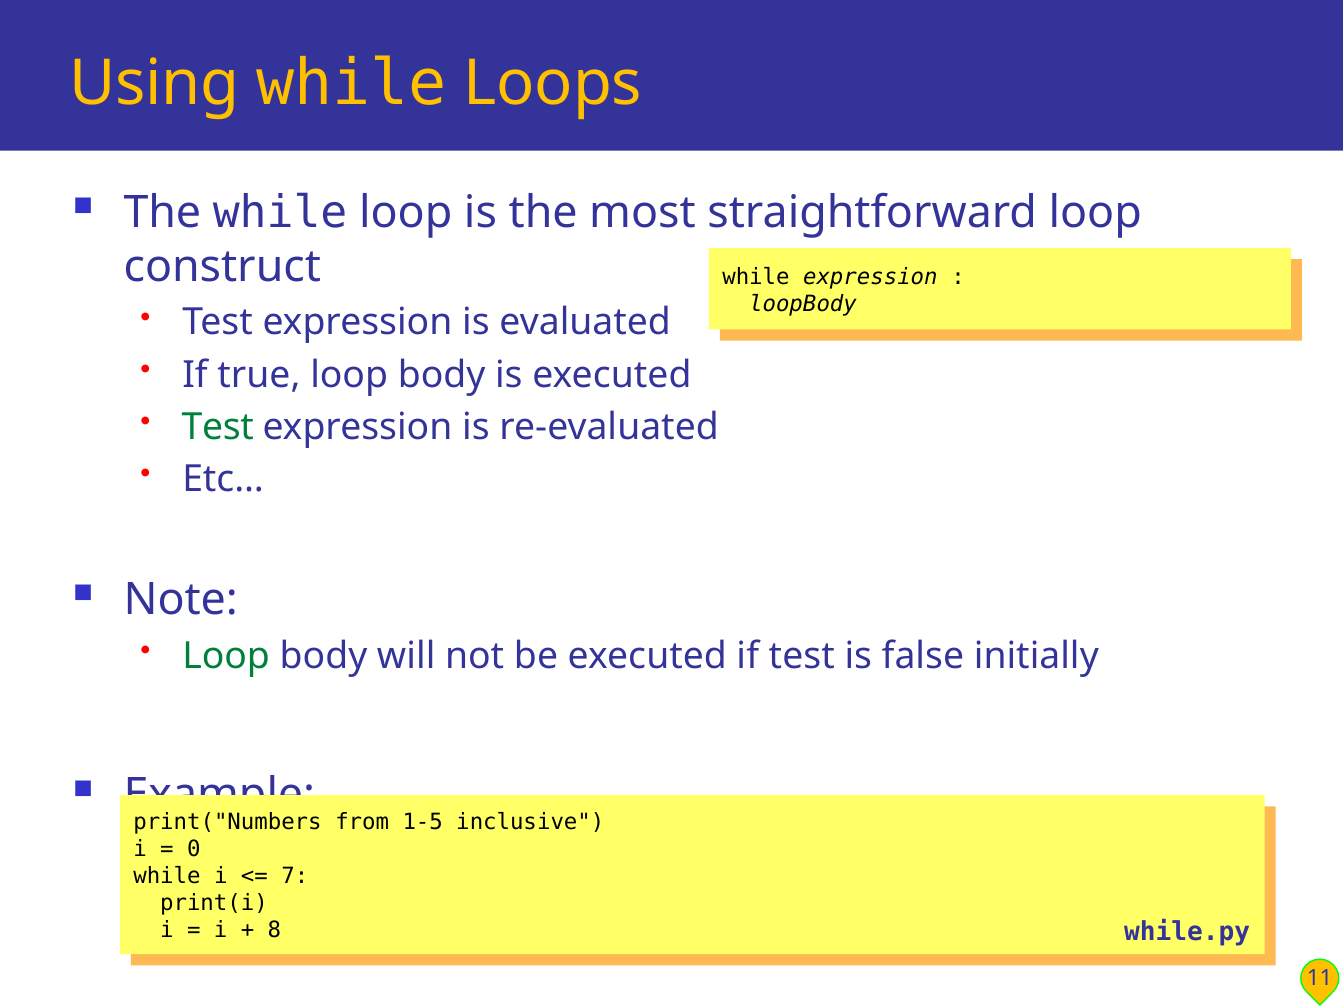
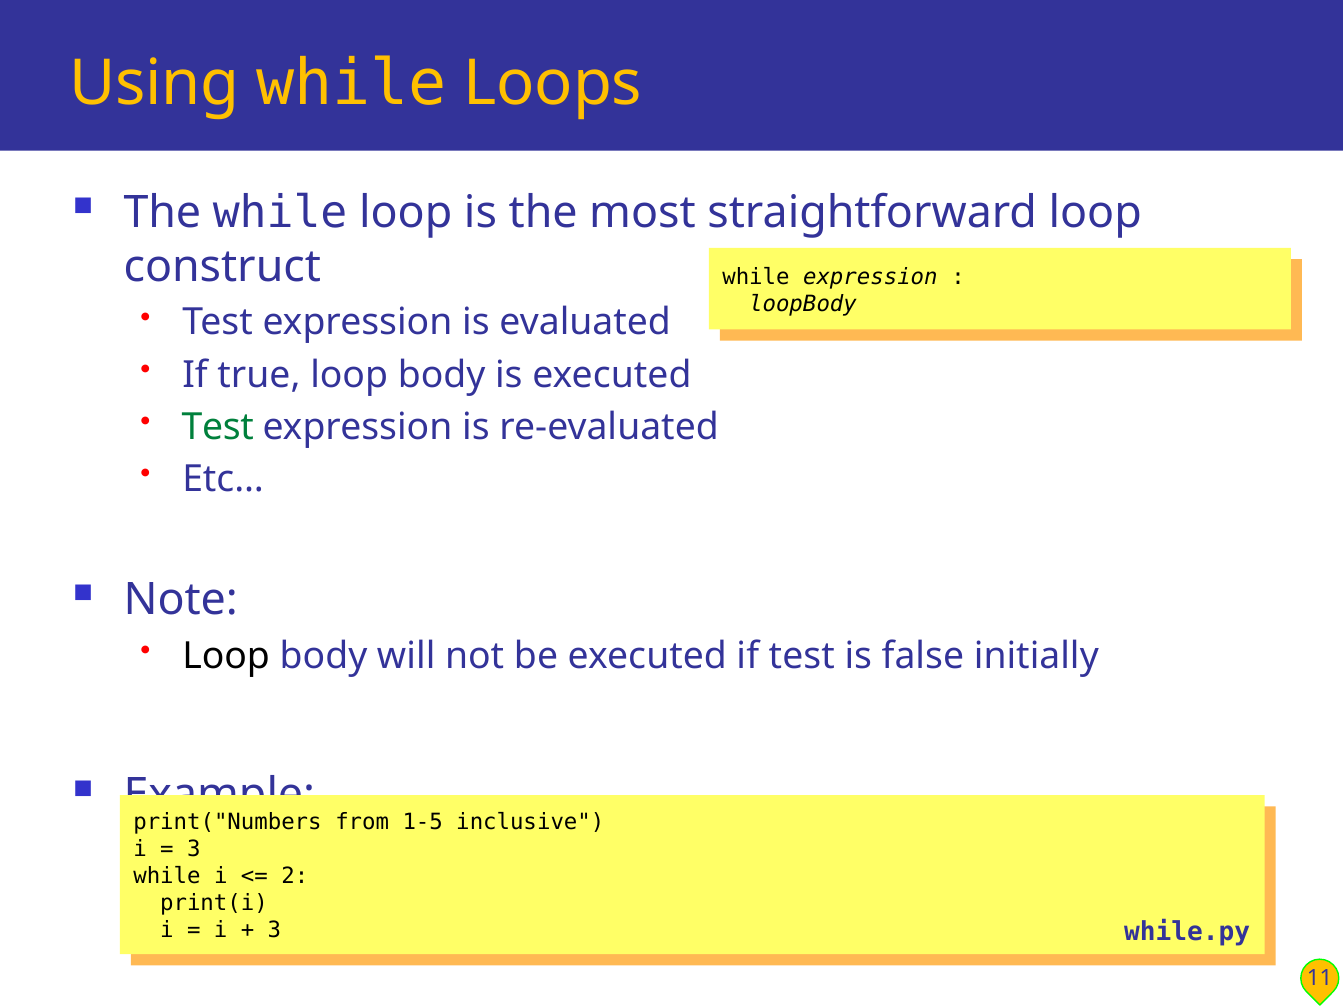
Loop at (226, 655) colour: green -> black
0 at (194, 849): 0 -> 3
7: 7 -> 2
8 at (274, 929): 8 -> 3
